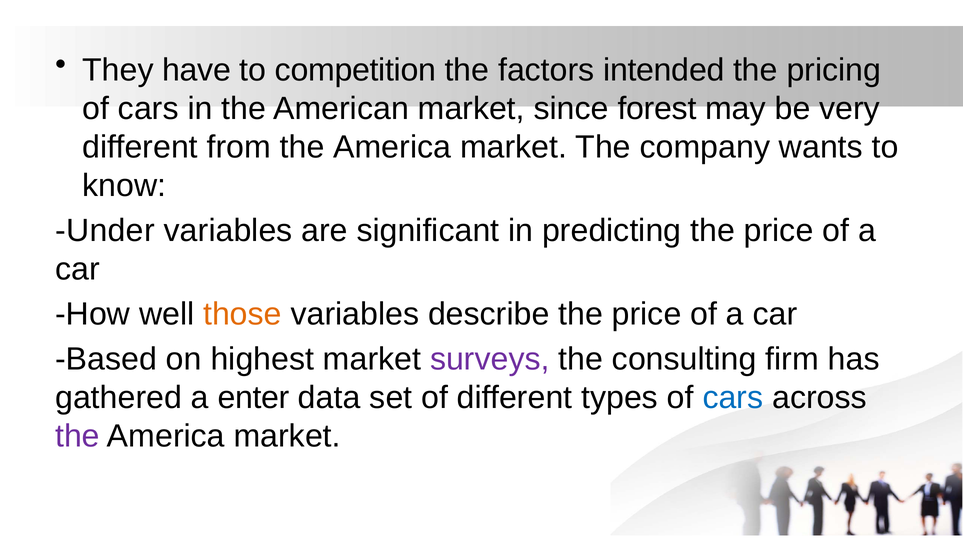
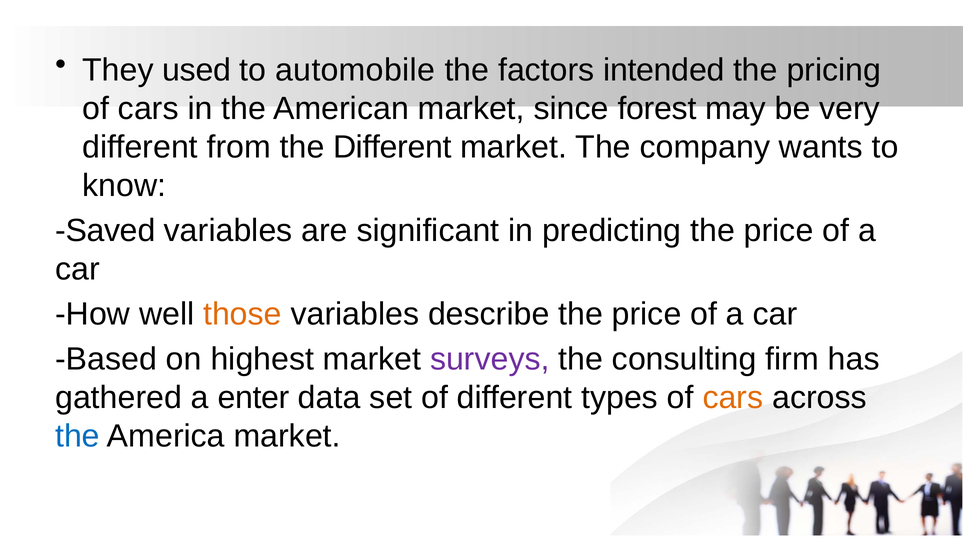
have: have -> used
competition: competition -> automobile
from the America: America -> Different
Under: Under -> Saved
cars at (733, 397) colour: blue -> orange
the at (78, 436) colour: purple -> blue
